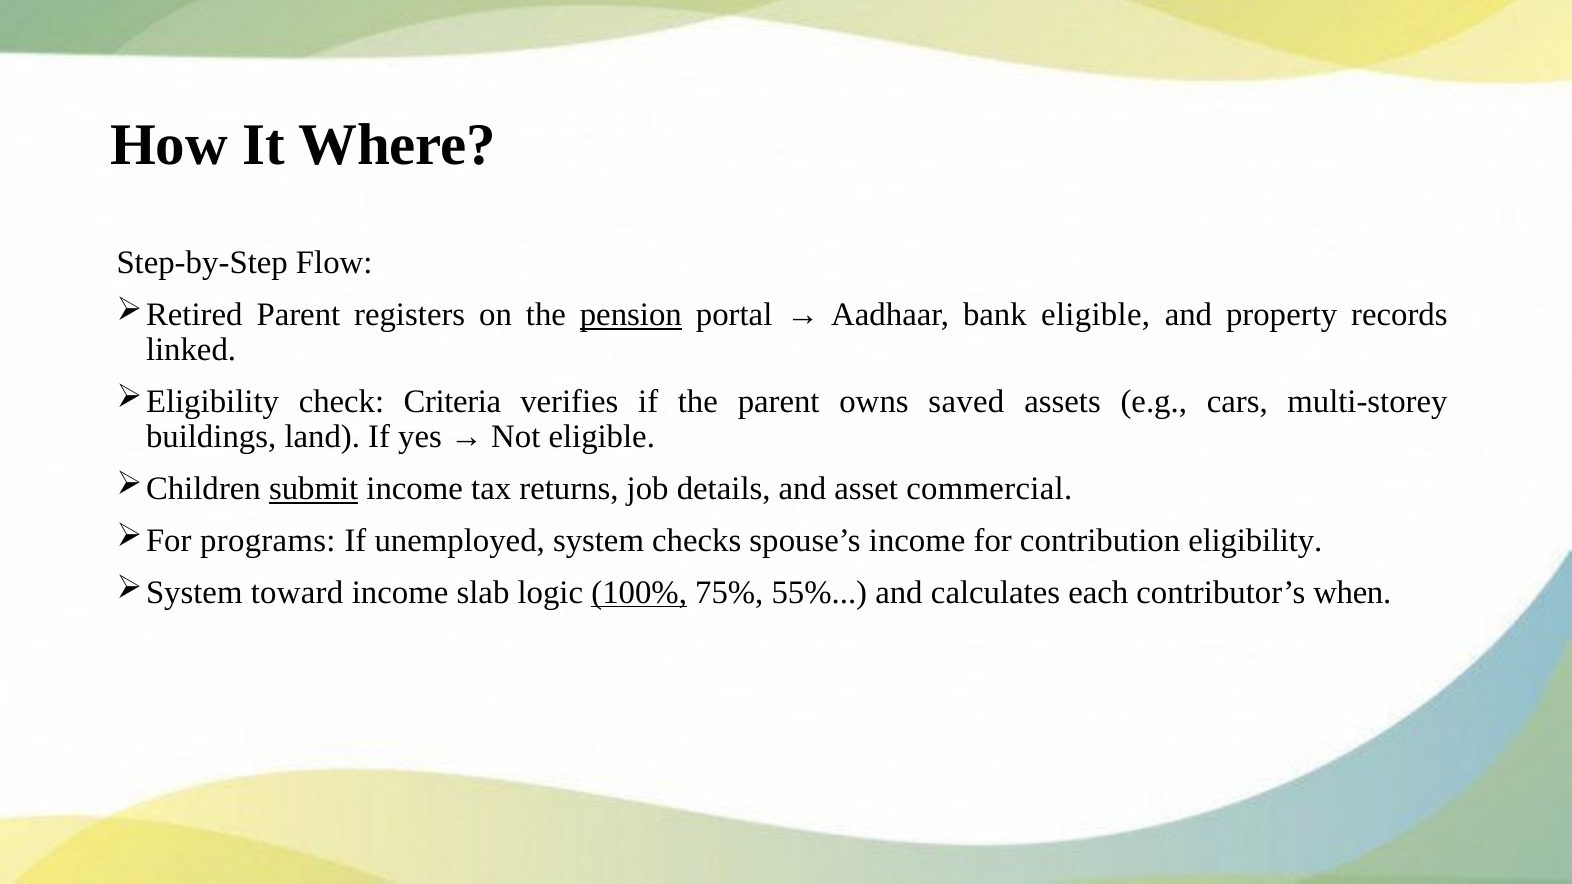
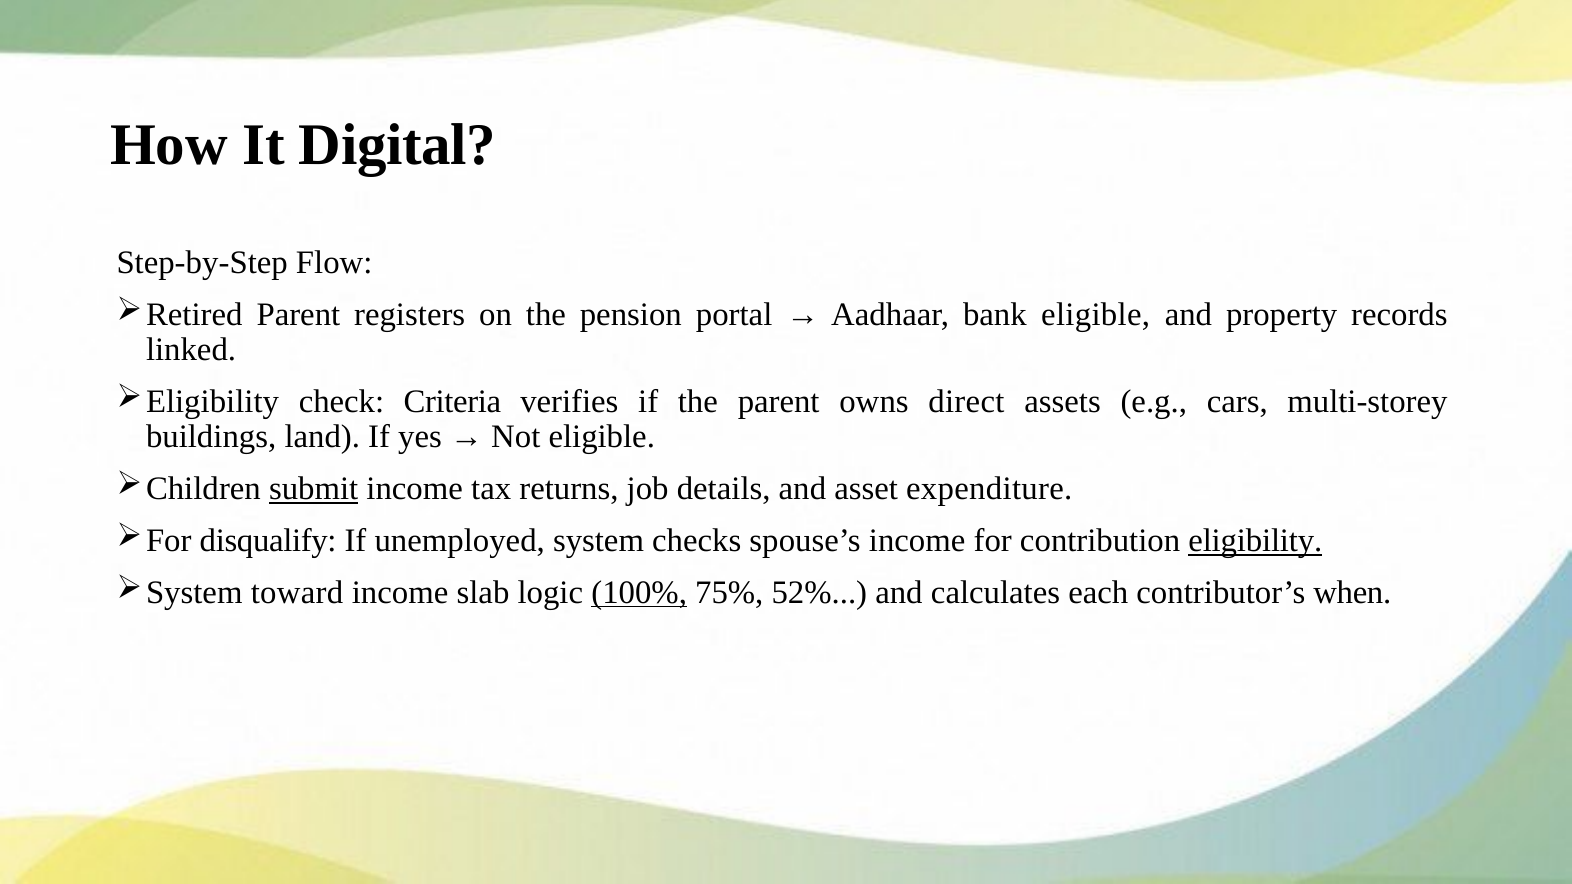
Where: Where -> Digital
pension underline: present -> none
saved: saved -> direct
commercial: commercial -> expenditure
programs: programs -> disqualify
eligibility underline: none -> present
55%: 55% -> 52%
